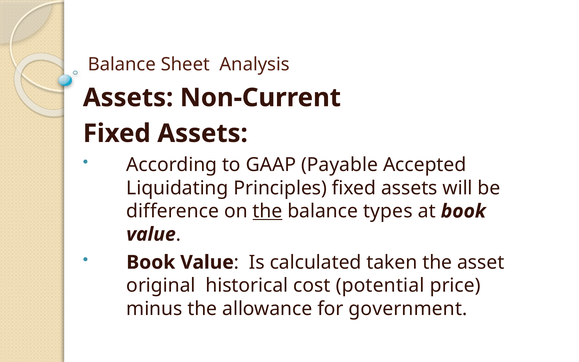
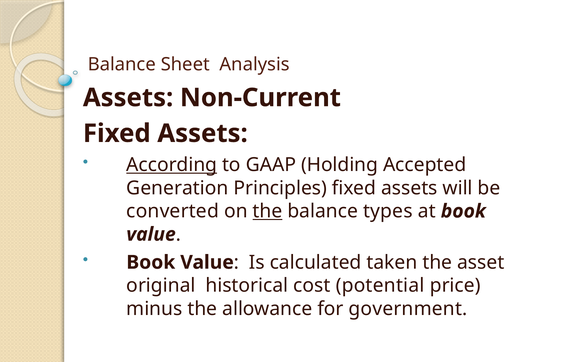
According underline: none -> present
Payable: Payable -> Holding
Liquidating: Liquidating -> Generation
difference: difference -> converted
